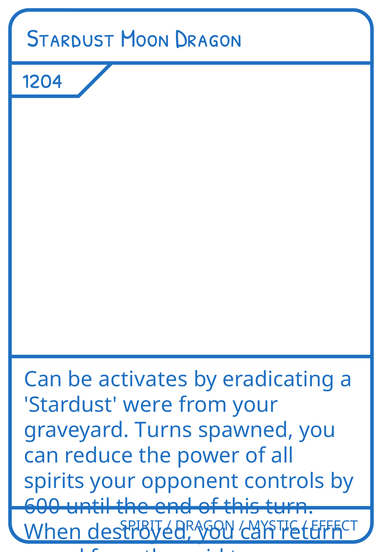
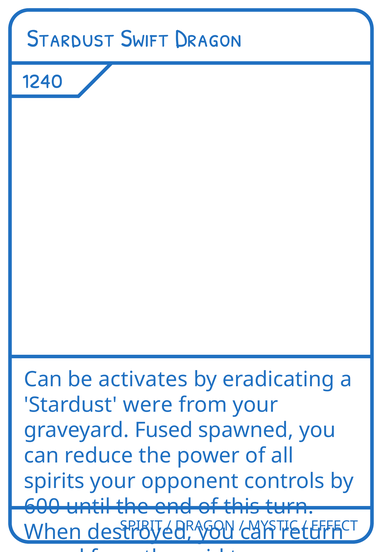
Moon: Moon -> Swift
1204: 1204 -> 1240
Turns: Turns -> Fused
